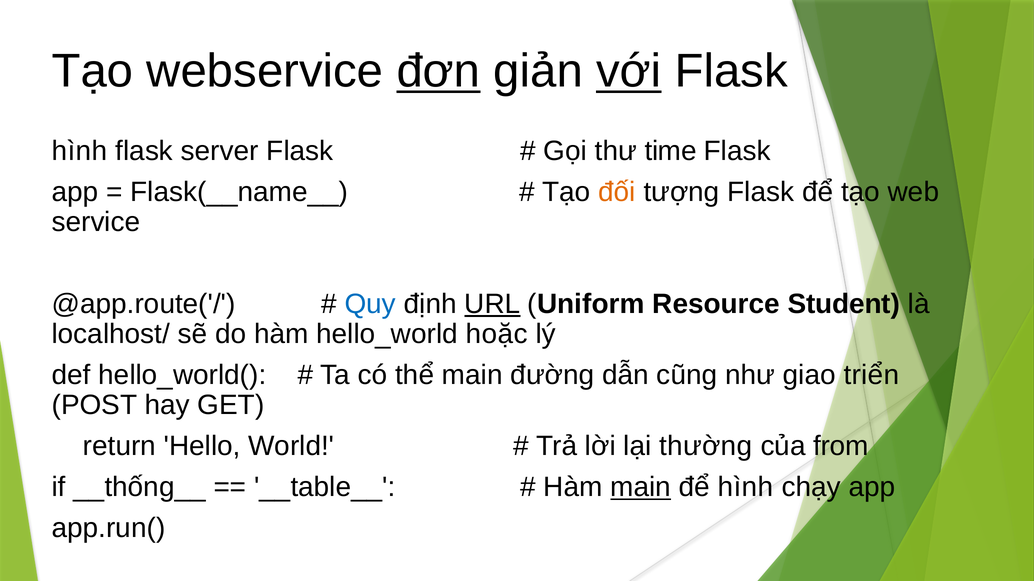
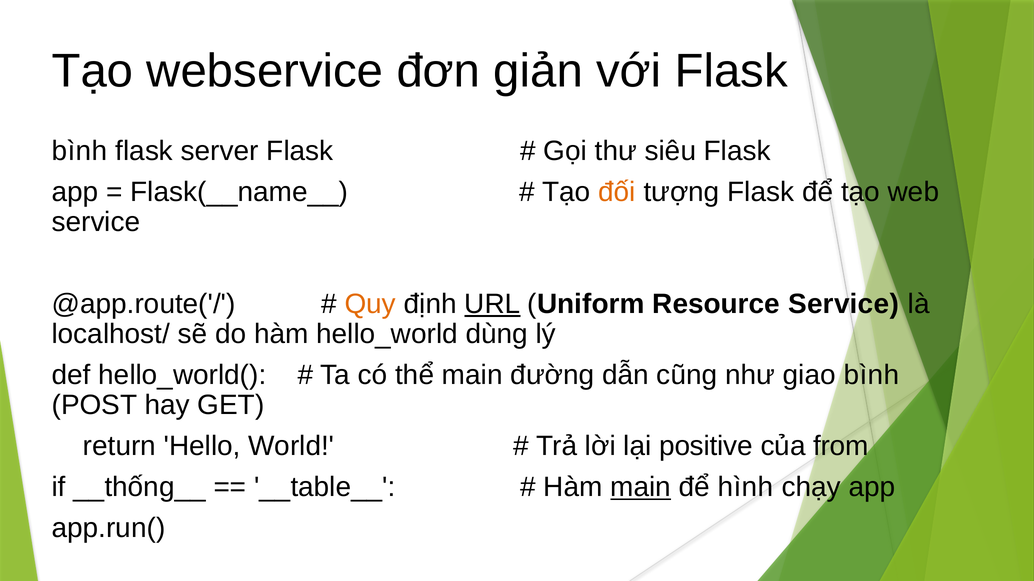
đơn underline: present -> none
với underline: present -> none
hình at (80, 151): hình -> bình
time: time -> siêu
Quy colour: blue -> orange
Resource Student: Student -> Service
hoặc: hoặc -> dùng
giao triển: triển -> bình
thường: thường -> positive
